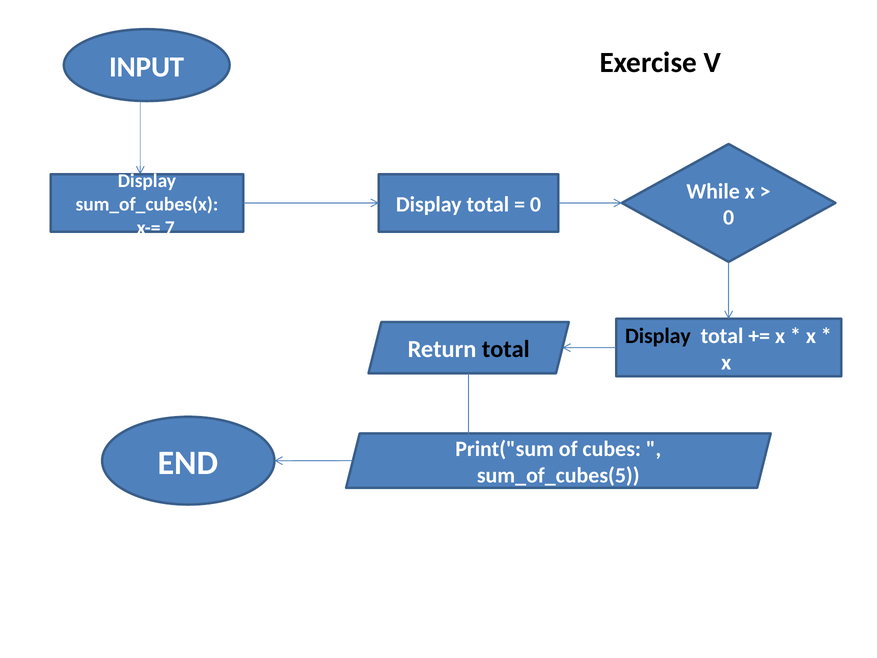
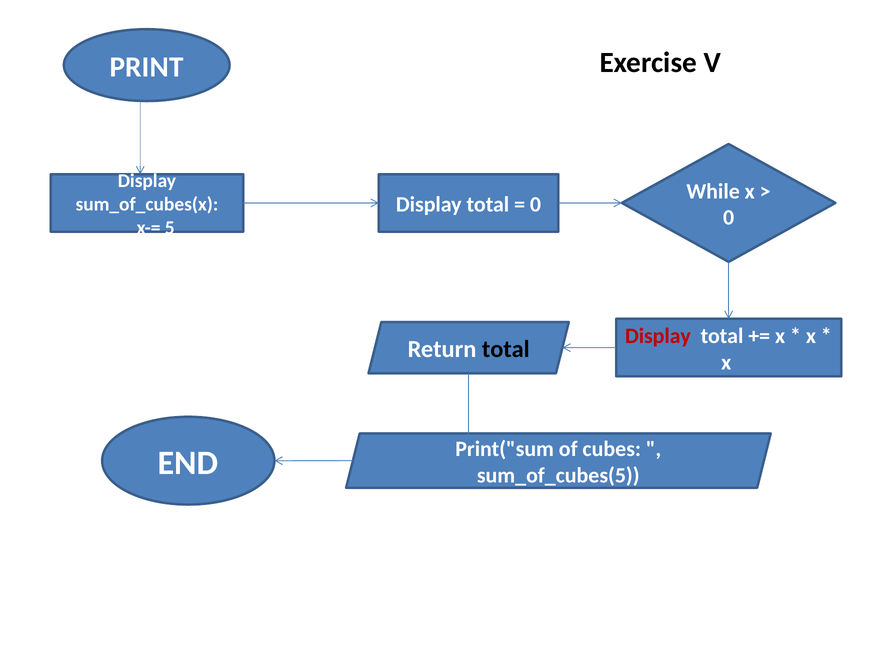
INPUT: INPUT -> PRINT
7: 7 -> 5
Display at (658, 336) colour: black -> red
